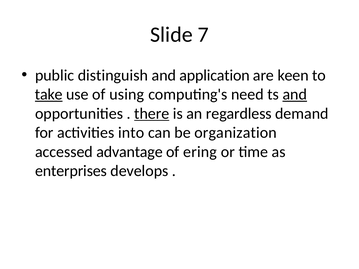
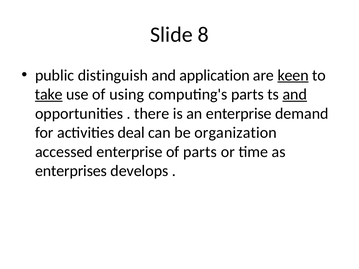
7: 7 -> 8
keen underline: none -> present
computing's need: need -> parts
there underline: present -> none
an regardless: regardless -> enterprise
into: into -> deal
accessed advantage: advantage -> enterprise
of ering: ering -> parts
